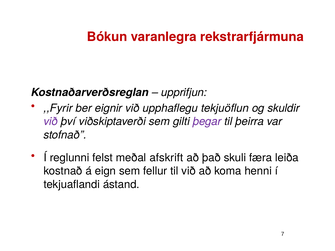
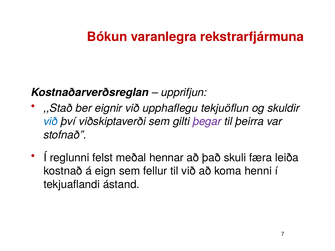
,,Fyrir: ,,Fyrir -> ,,Stað
við at (51, 122) colour: purple -> blue
afskrift: afskrift -> hennar
